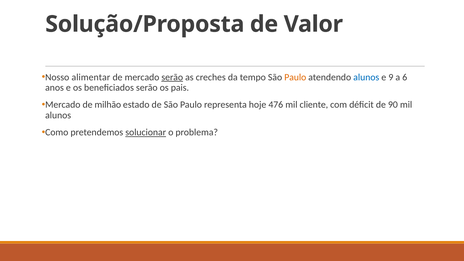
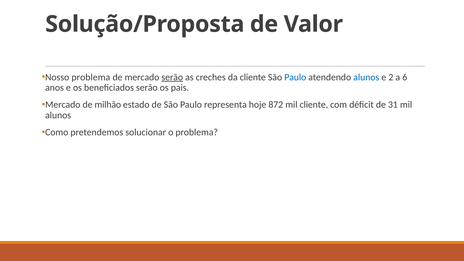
Nosso alimentar: alimentar -> problema
da tempo: tempo -> cliente
Paulo at (295, 77) colour: orange -> blue
9: 9 -> 2
476: 476 -> 872
90: 90 -> 31
solucionar underline: present -> none
